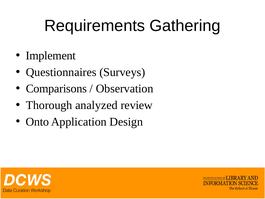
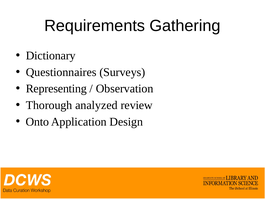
Implement: Implement -> Dictionary
Comparisons: Comparisons -> Representing
